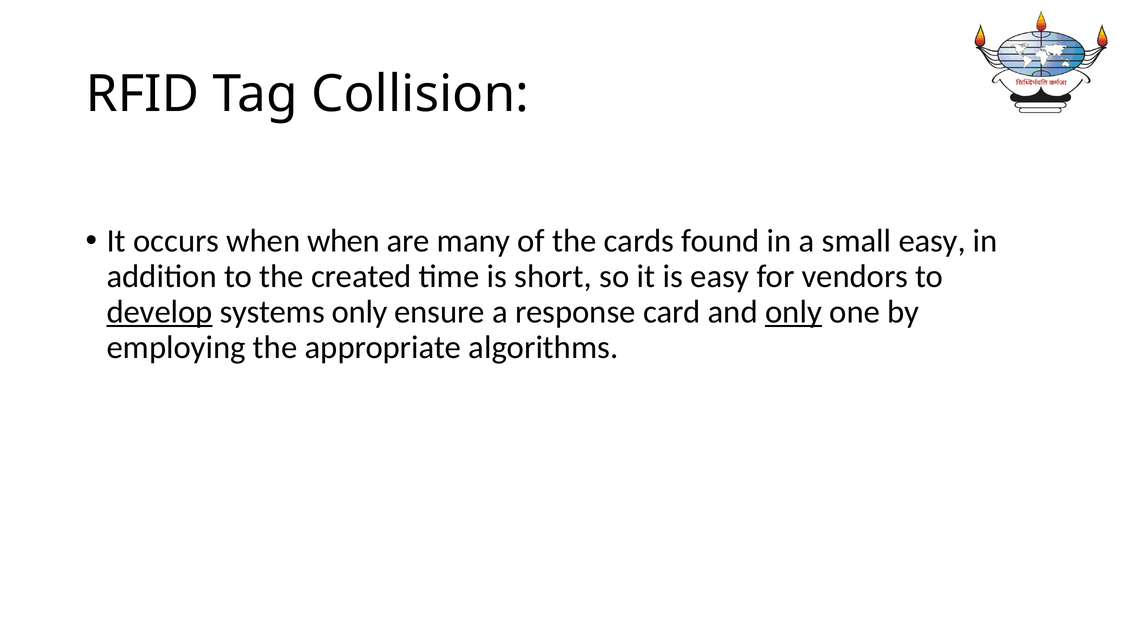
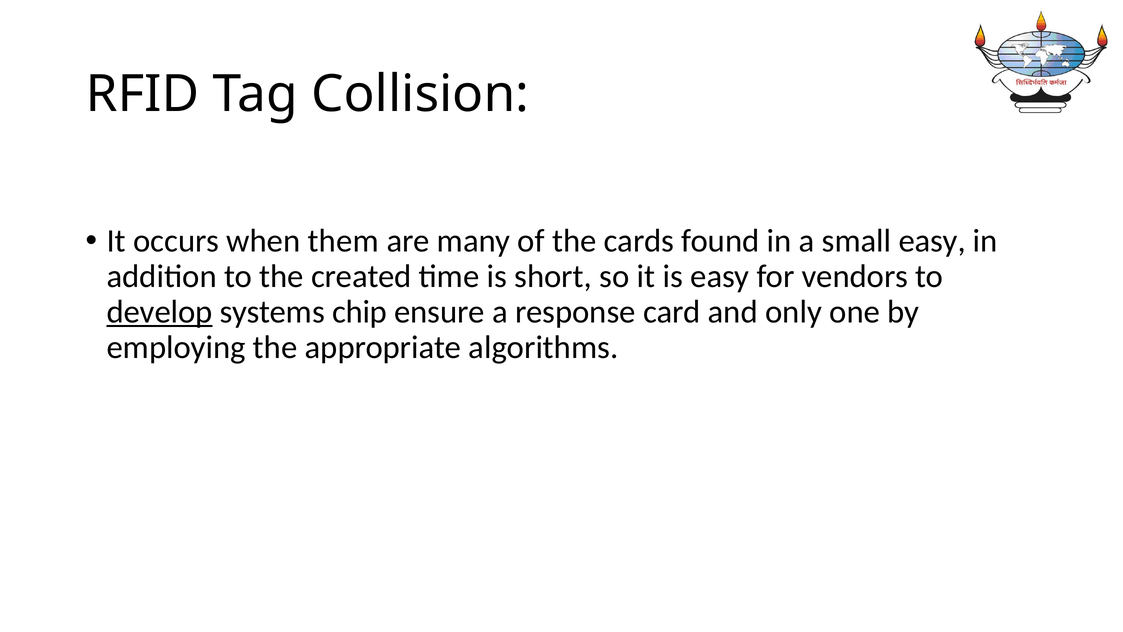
when when: when -> them
systems only: only -> chip
only at (794, 312) underline: present -> none
